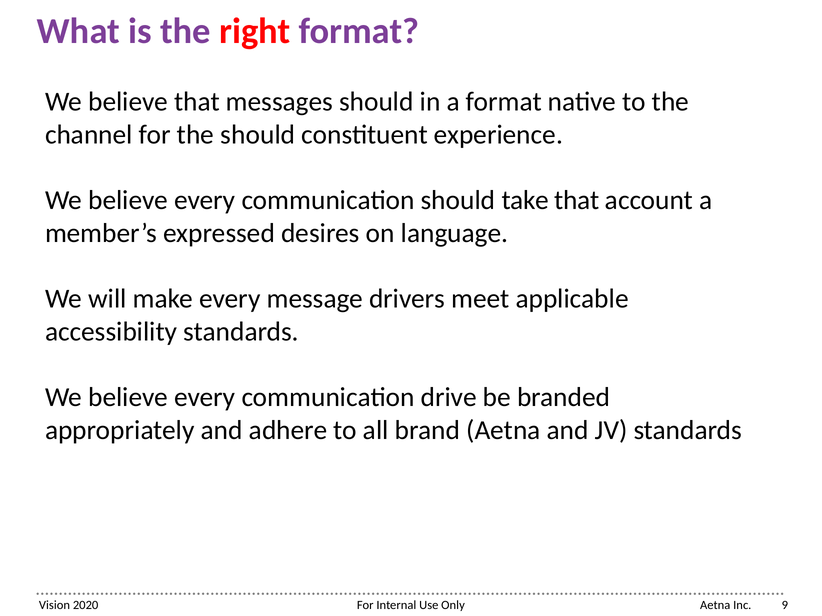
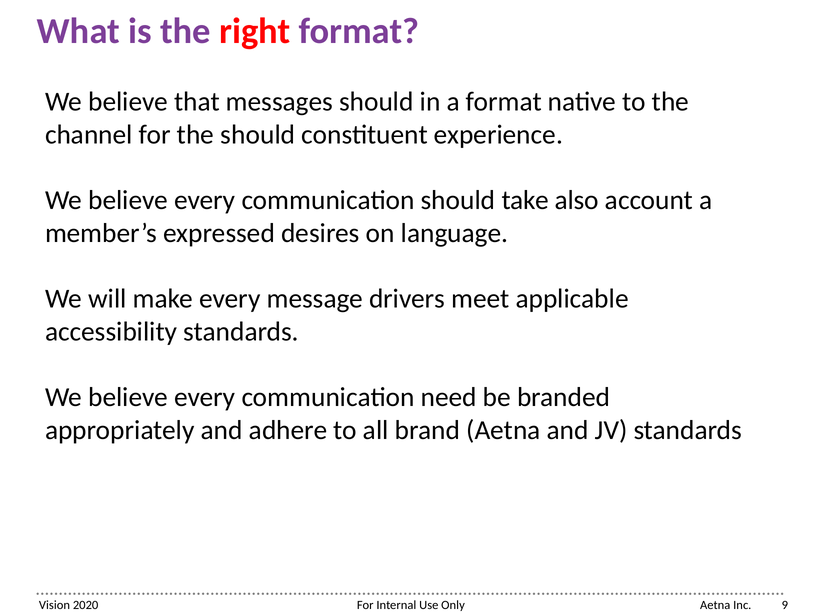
take that: that -> also
drive: drive -> need
